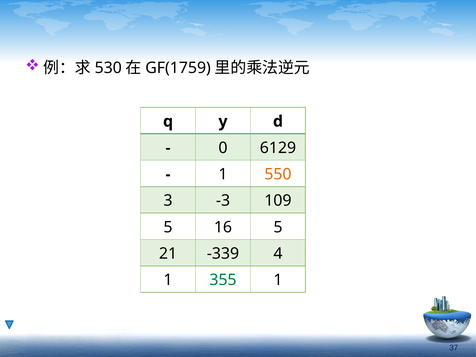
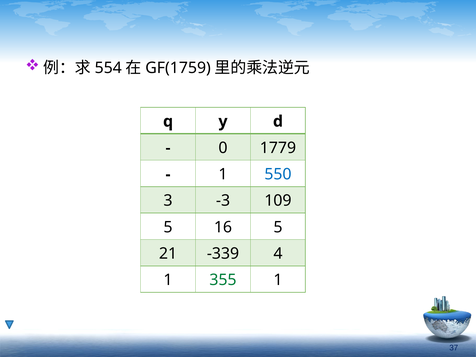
530: 530 -> 554
6129: 6129 -> 1779
550 colour: orange -> blue
